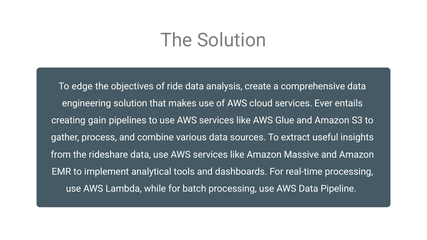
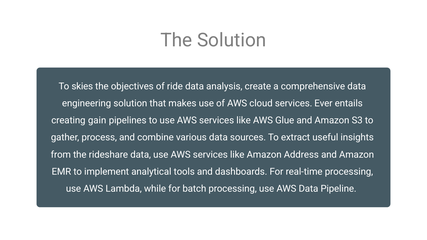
edge: edge -> skies
Massive: Massive -> Address
